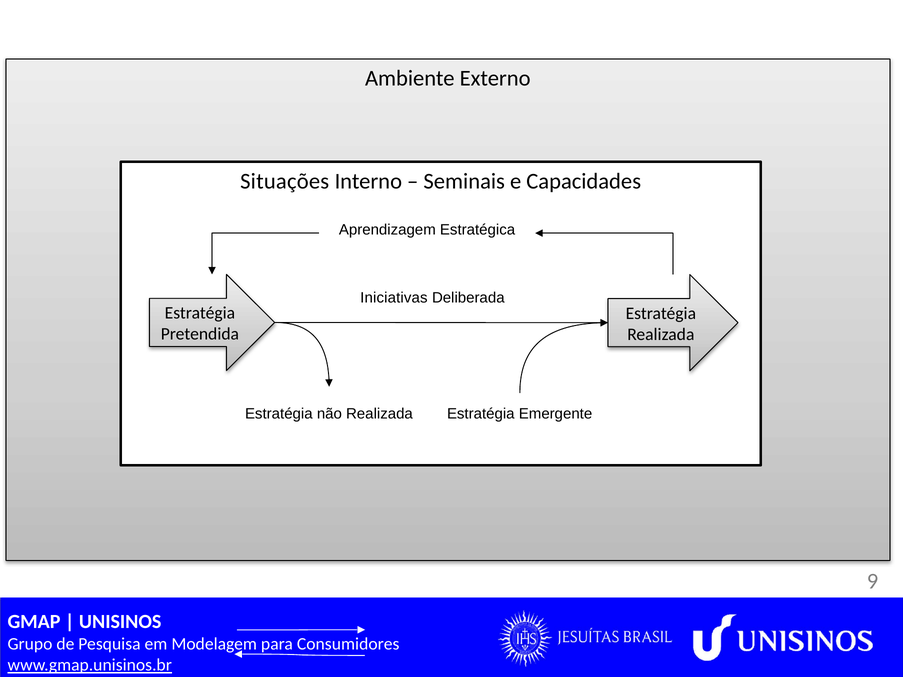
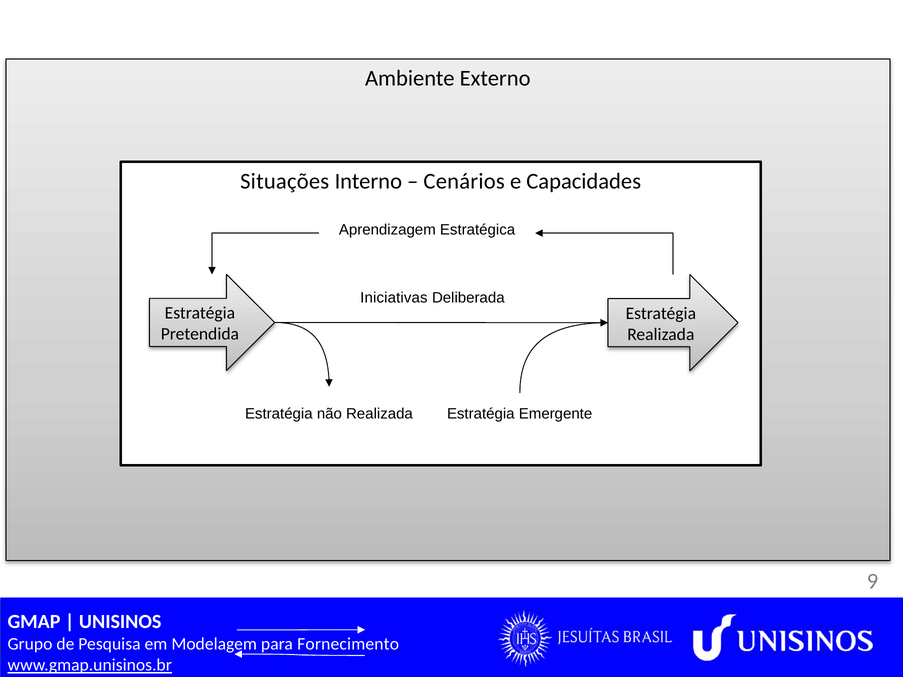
Seminais: Seminais -> Cenários
Consumidores: Consumidores -> Fornecimento
